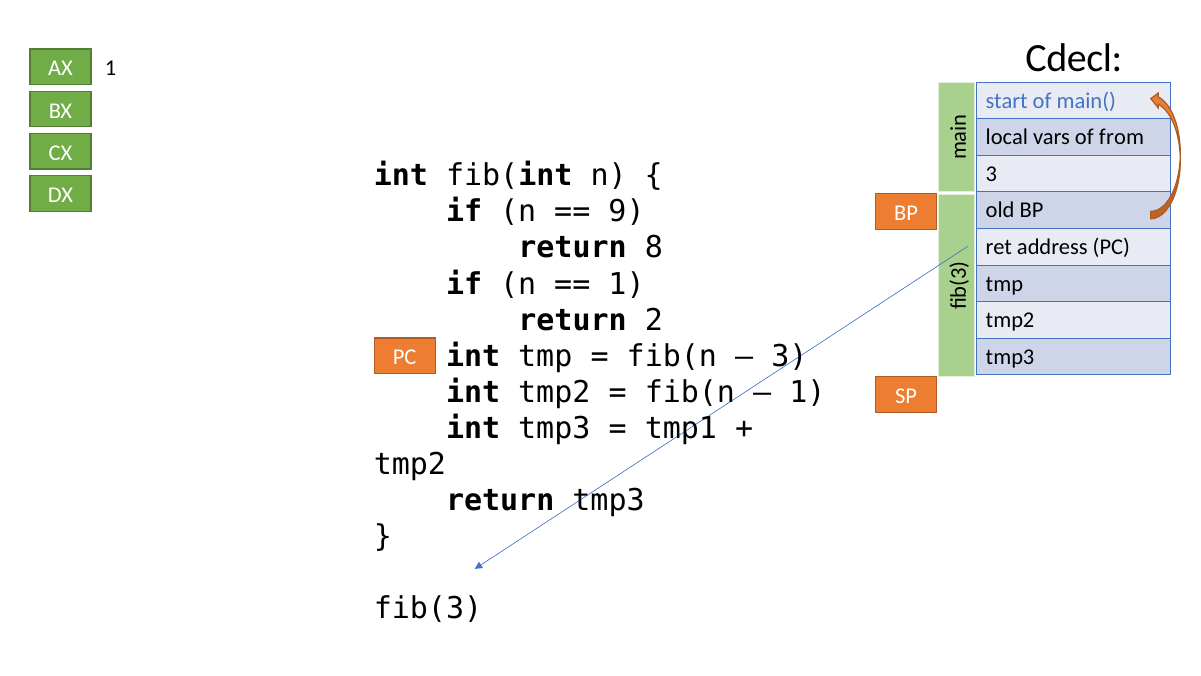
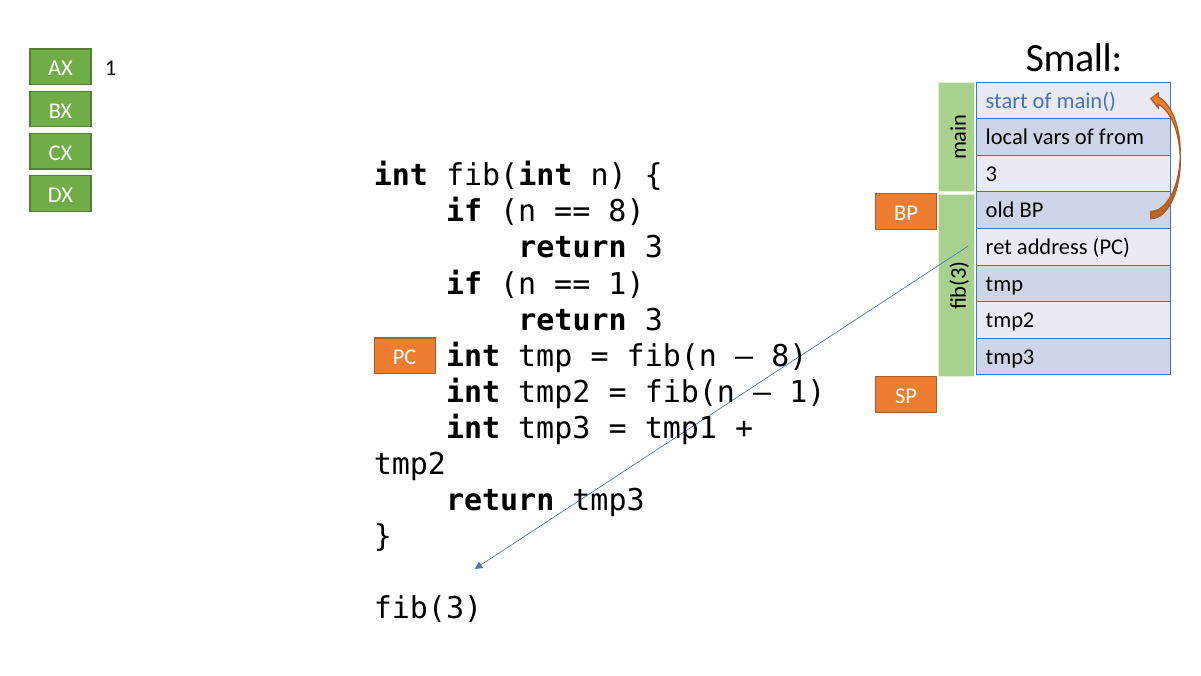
Cdecl: Cdecl -> Small
9 at (627, 212): 9 -> 8
8 at (654, 248): 8 -> 3
2 at (654, 320): 2 -> 3
3 at (789, 356): 3 -> 8
